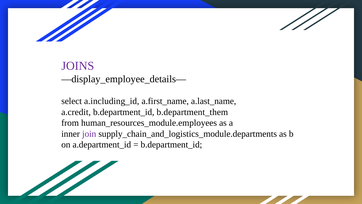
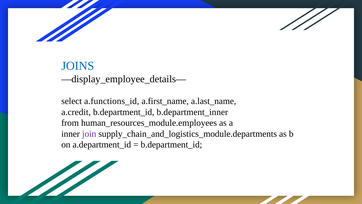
JOINS colour: purple -> blue
a.including_id: a.including_id -> a.functions_id
b.department_them: b.department_them -> b.department_inner
